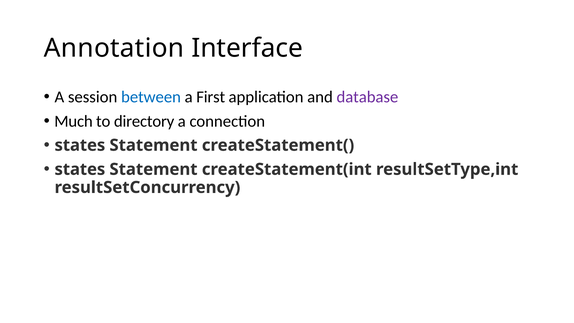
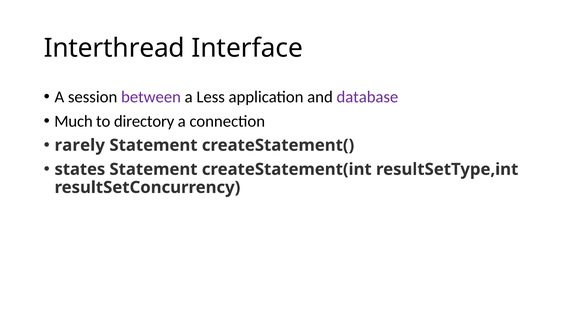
Annotation: Annotation -> Interthread
between colour: blue -> purple
First: First -> Less
states at (80, 145): states -> rarely
